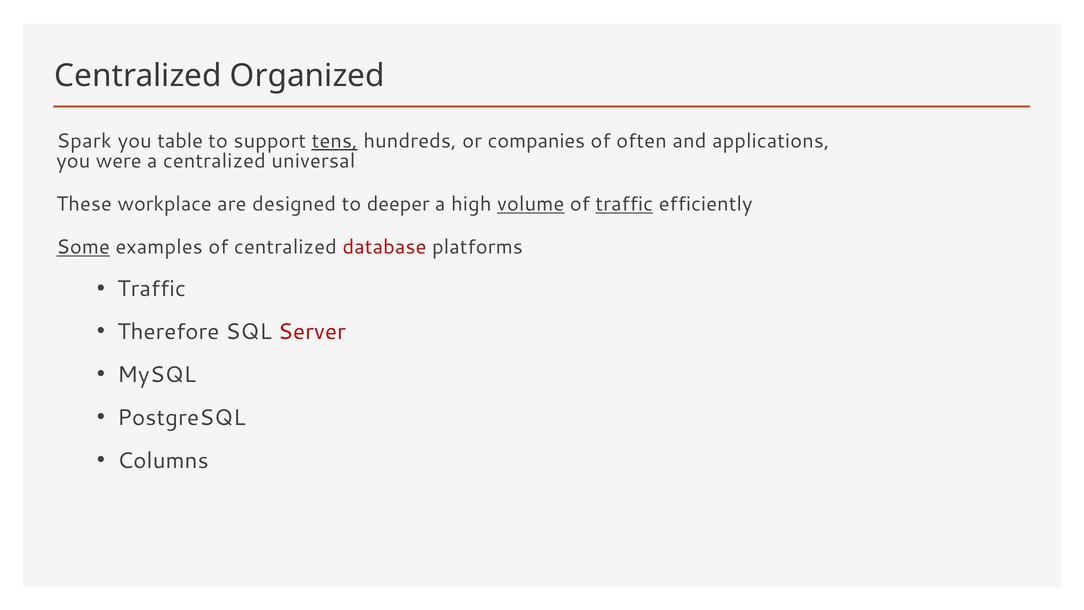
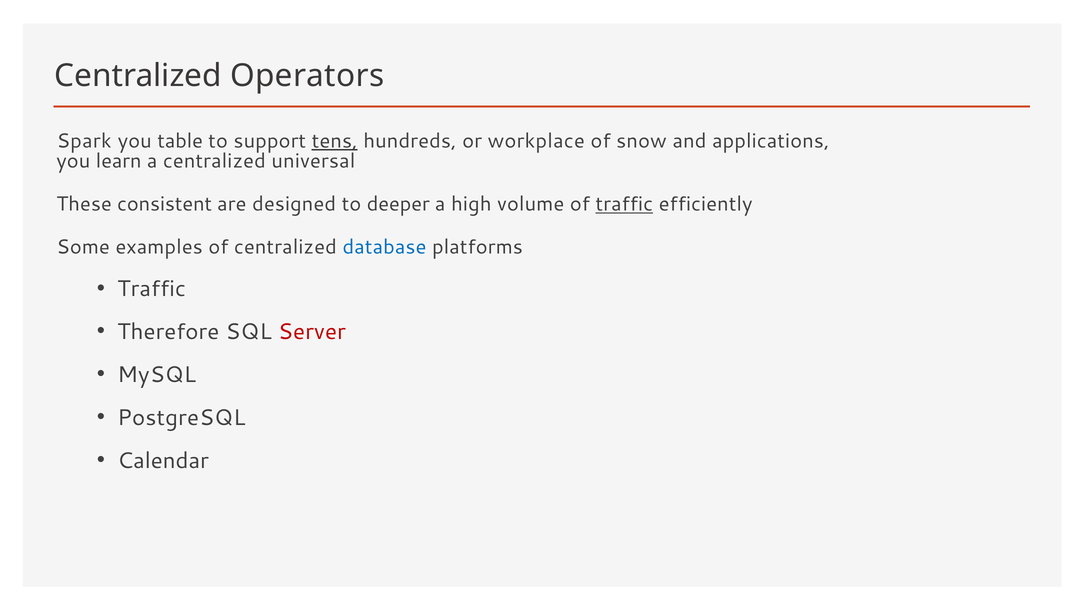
Organized: Organized -> Operators
companies: companies -> workplace
often: often -> snow
were: were -> learn
workplace: workplace -> consistent
volume underline: present -> none
Some underline: present -> none
database colour: red -> blue
Columns: Columns -> Calendar
